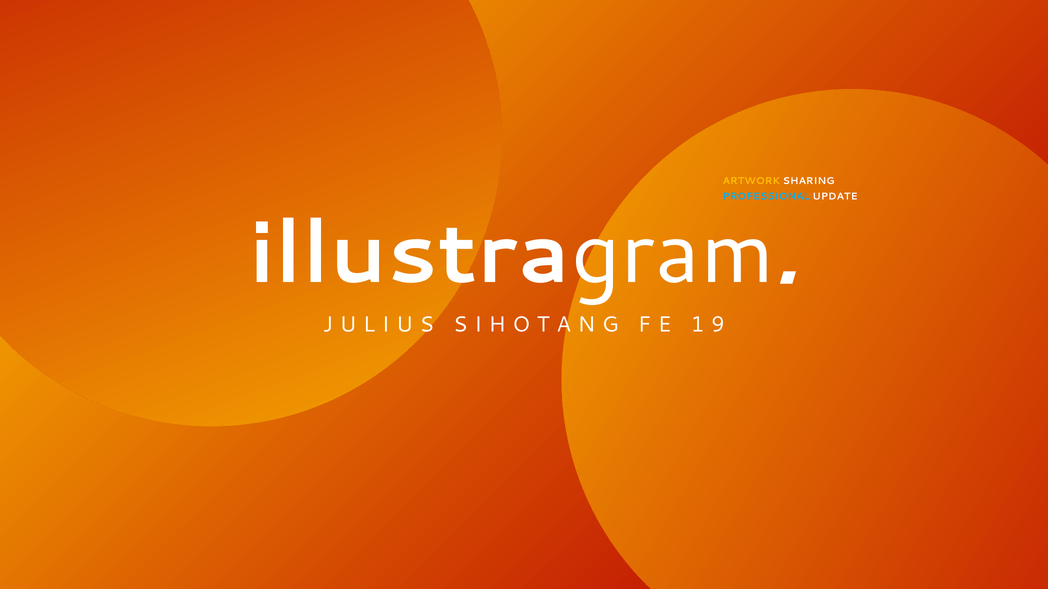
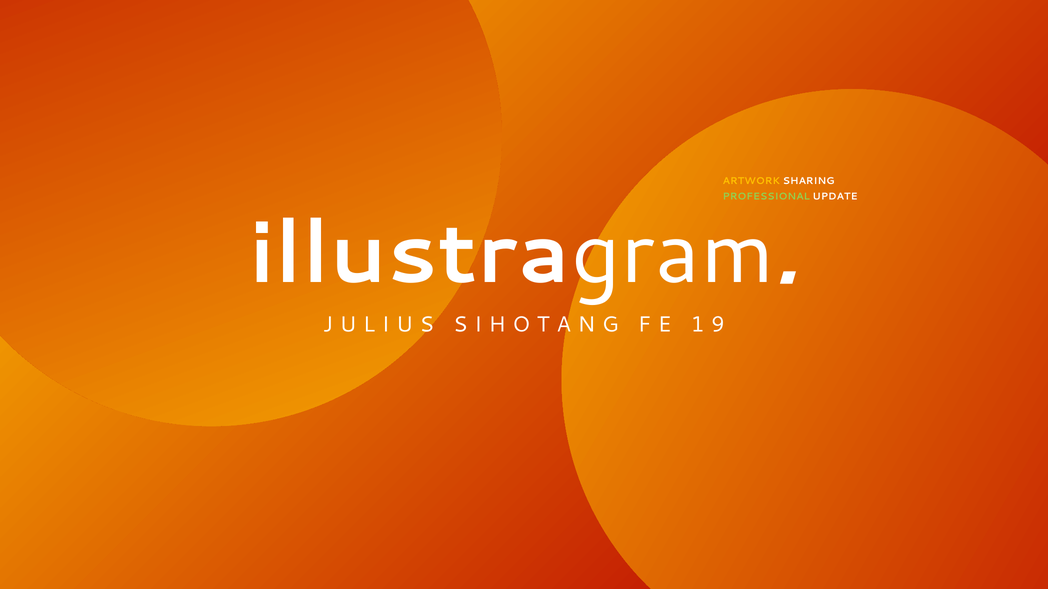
PROFESSIONAL colour: light blue -> light green
